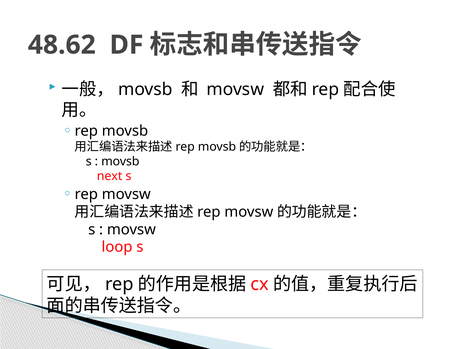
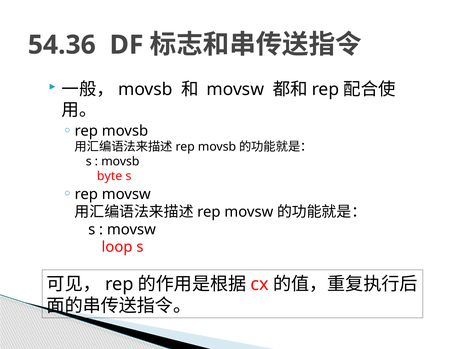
48.62: 48.62 -> 54.36
next: next -> byte
